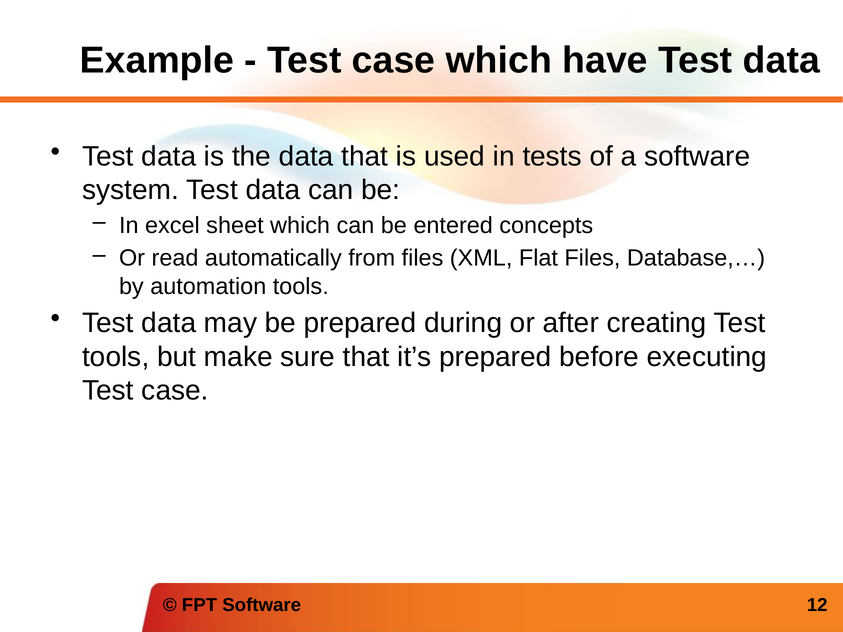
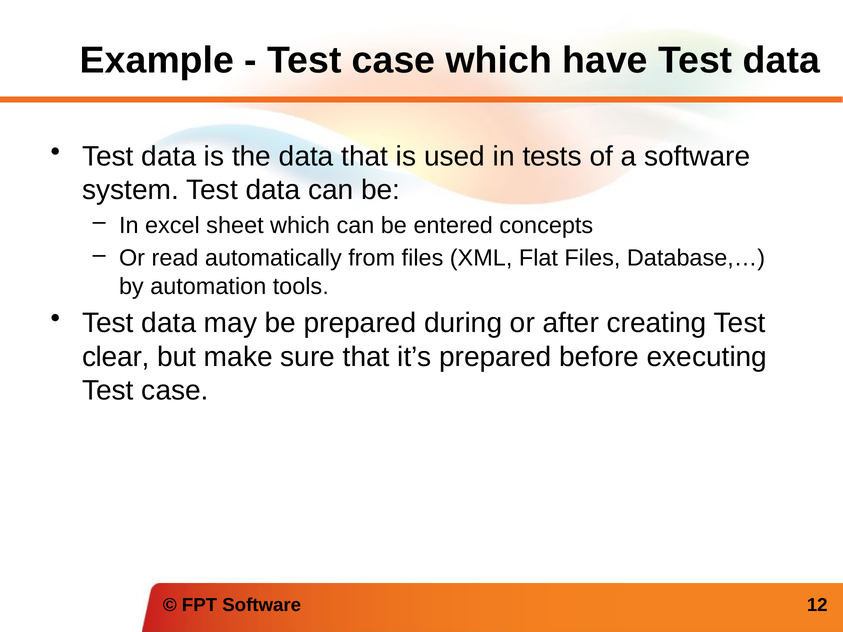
tools at (116, 357): tools -> clear
